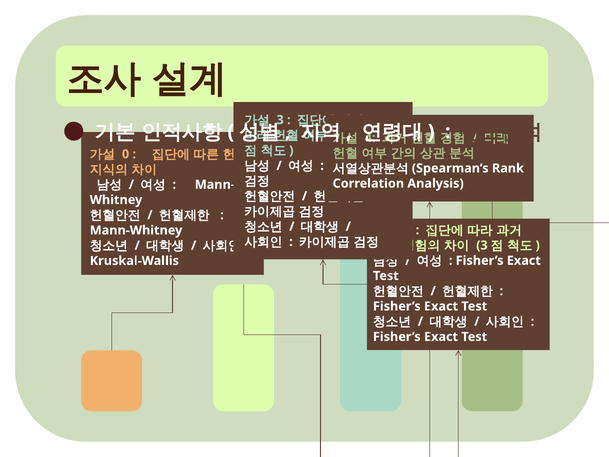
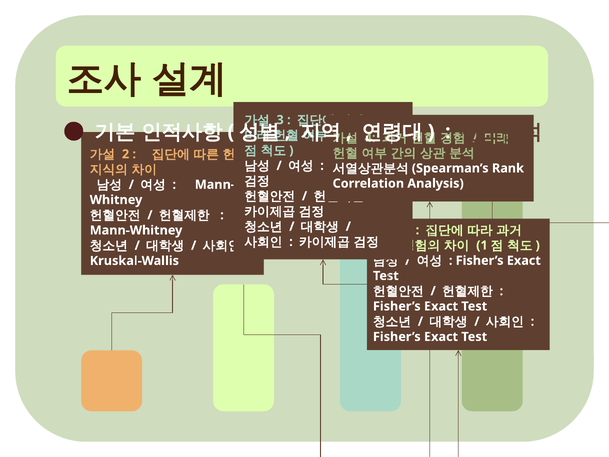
0 at (126, 154): 0 -> 2
3 at (482, 245): 3 -> 1
